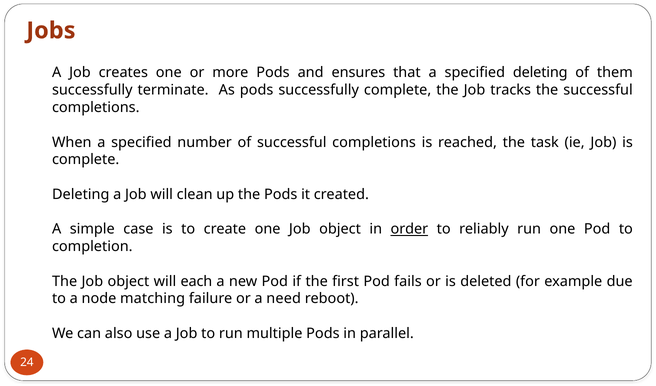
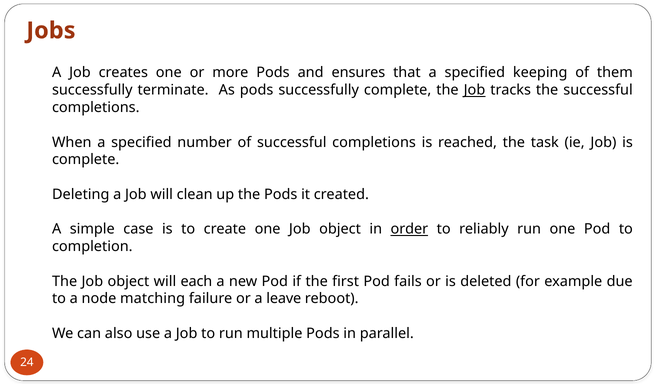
specified deleting: deleting -> keeping
Job at (474, 90) underline: none -> present
need: need -> leave
